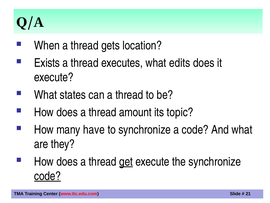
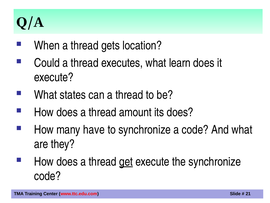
Exists: Exists -> Could
edits: edits -> learn
its topic: topic -> does
code at (48, 176) underline: present -> none
